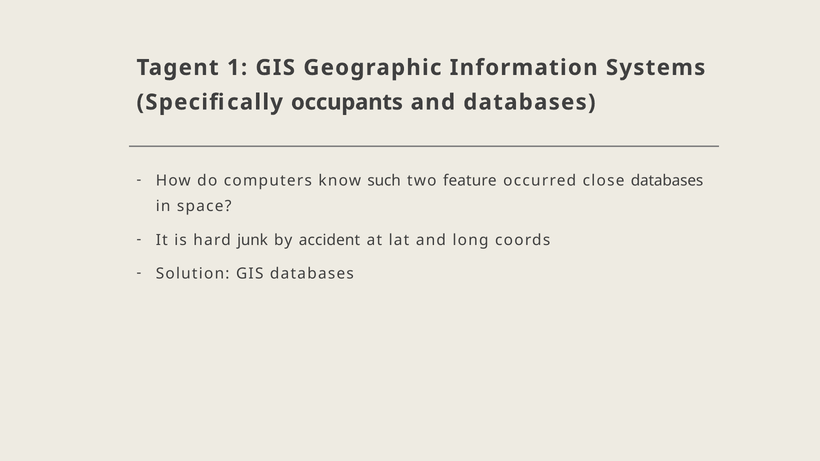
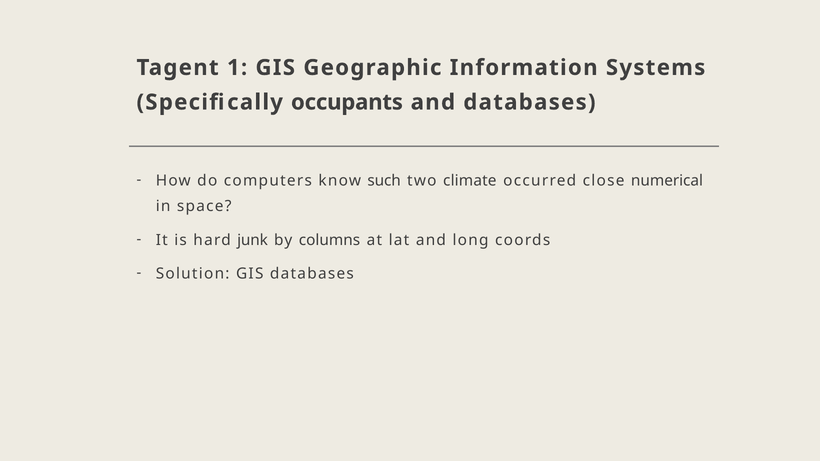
feature: feature -> climate
close databases: databases -> numerical
accident: accident -> columns
